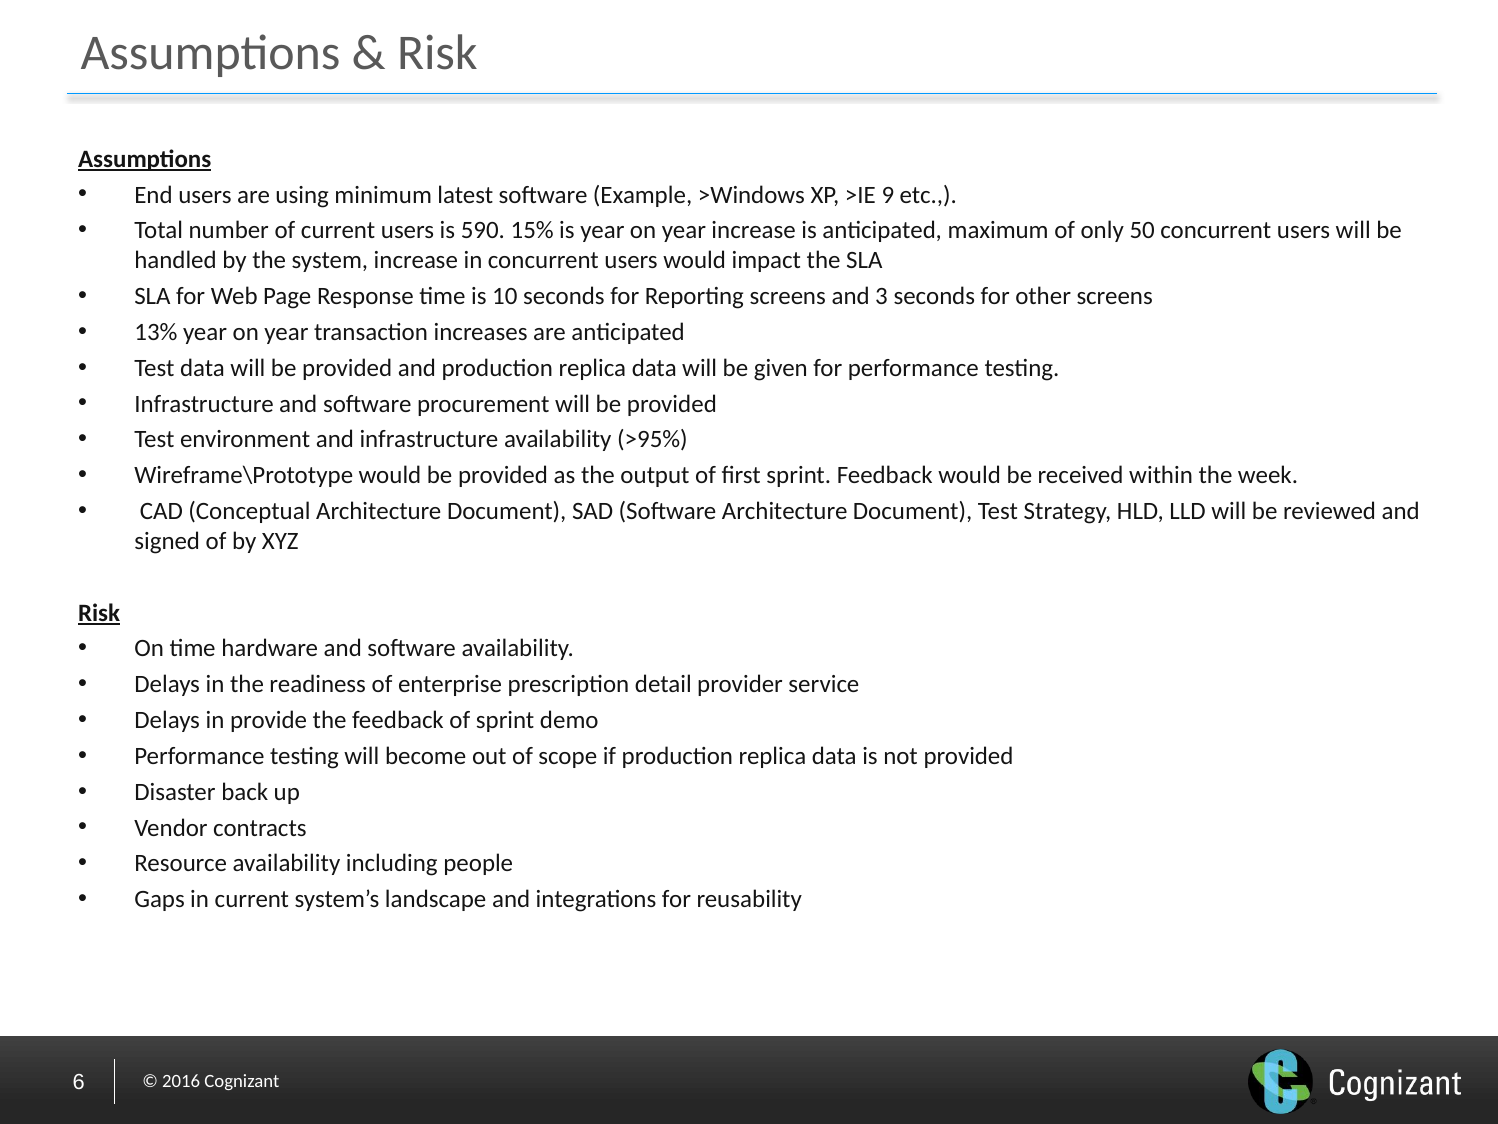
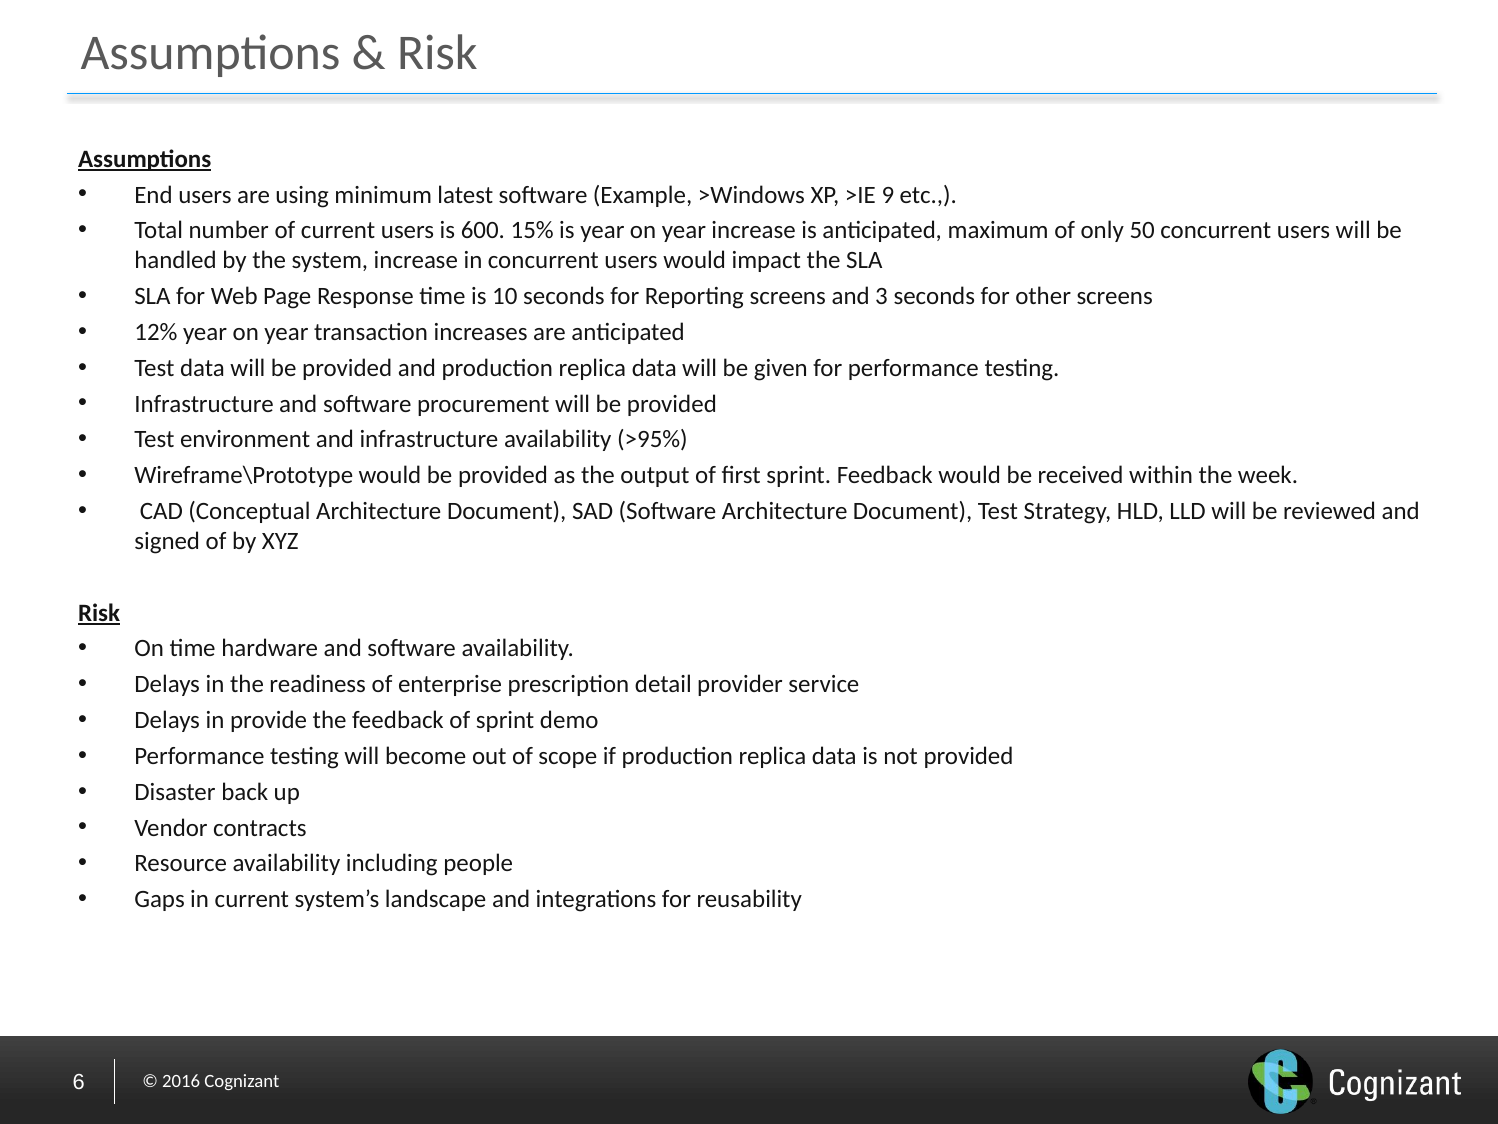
590: 590 -> 600
13%: 13% -> 12%
